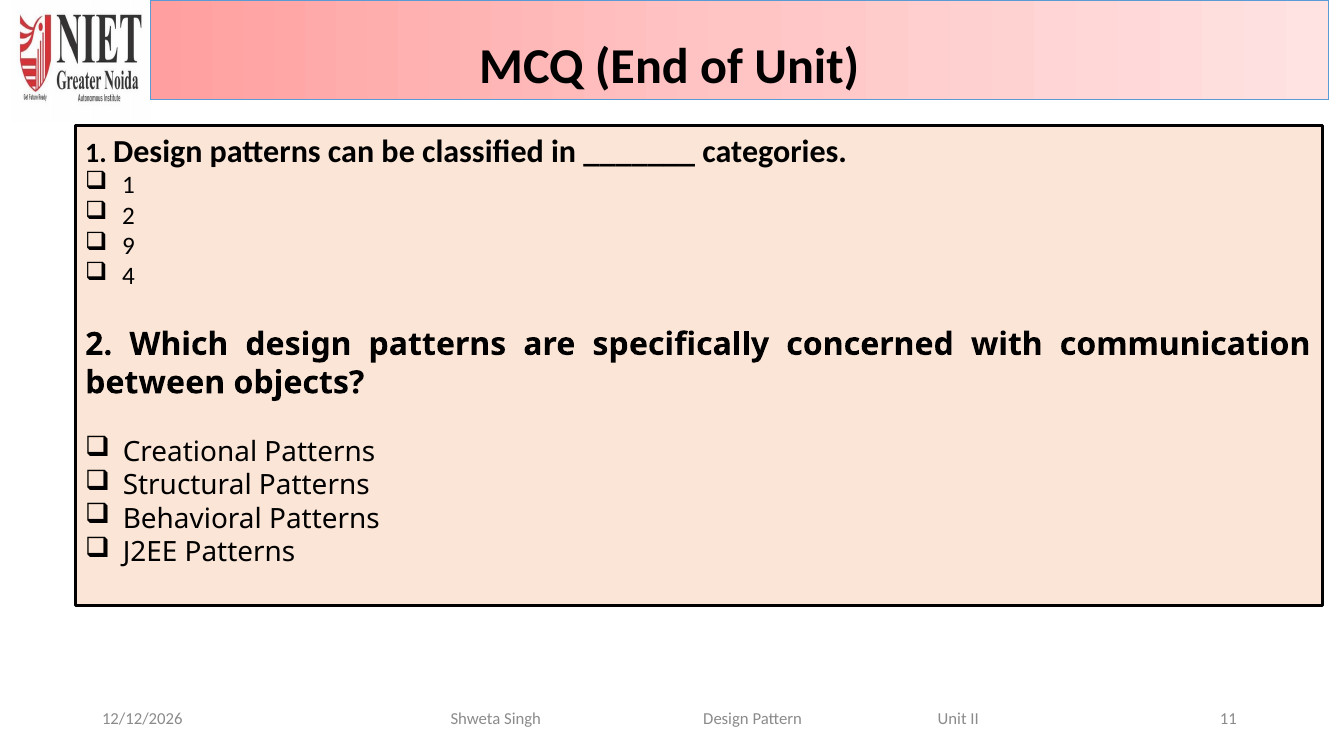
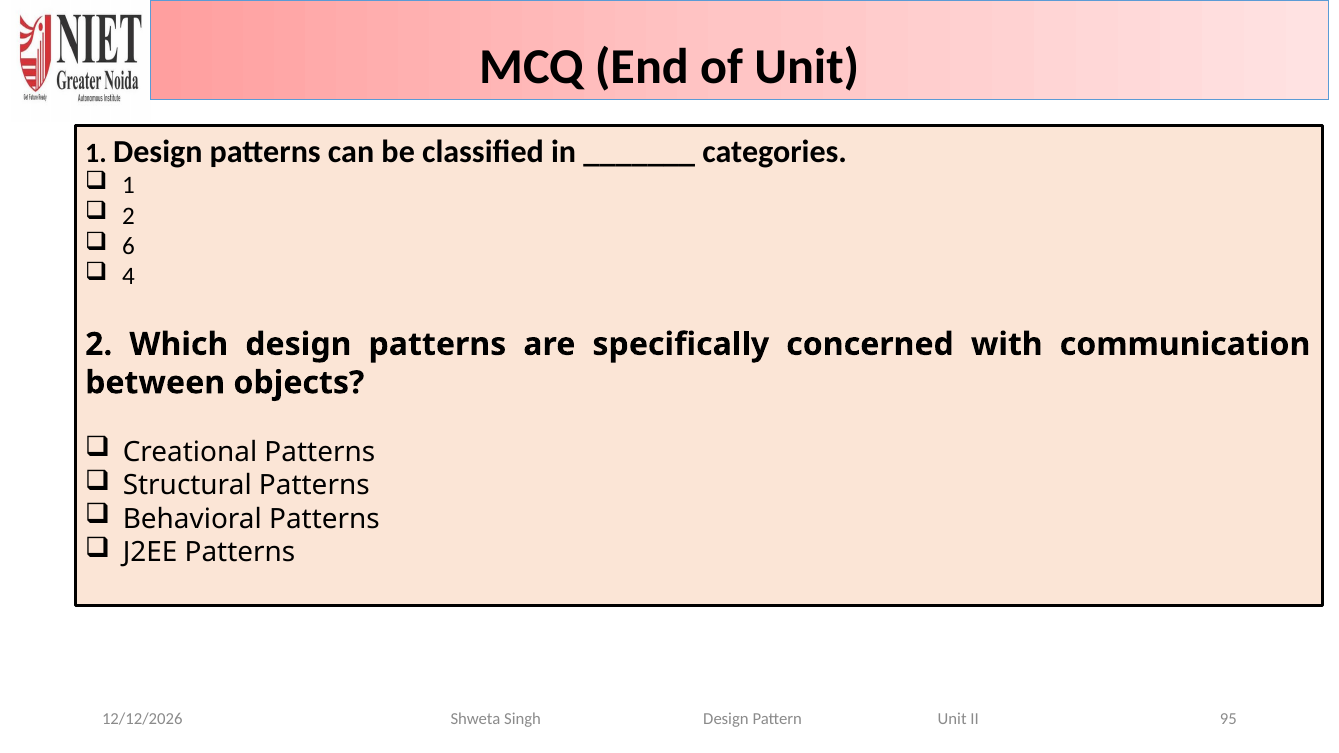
9: 9 -> 6
11: 11 -> 95
